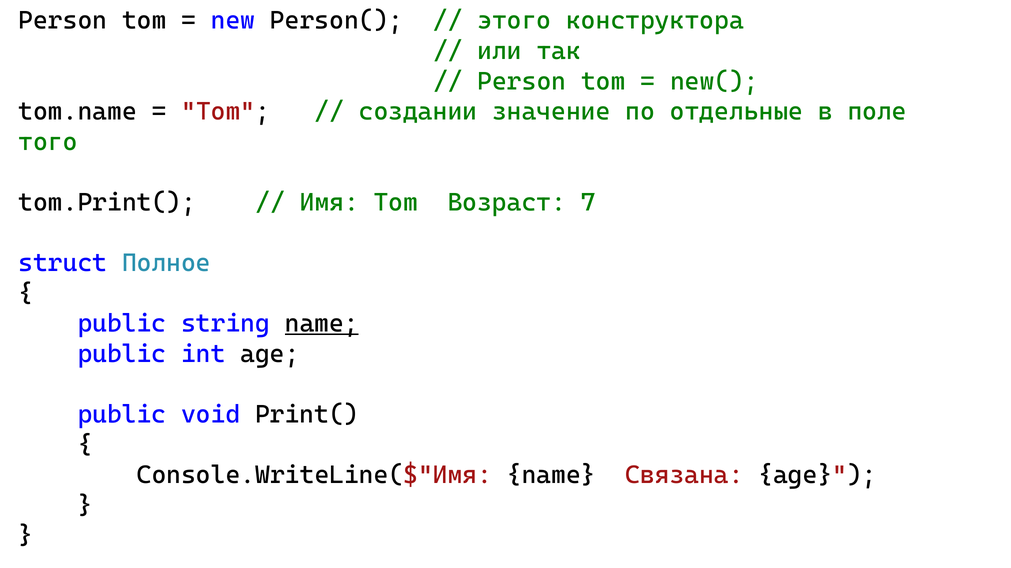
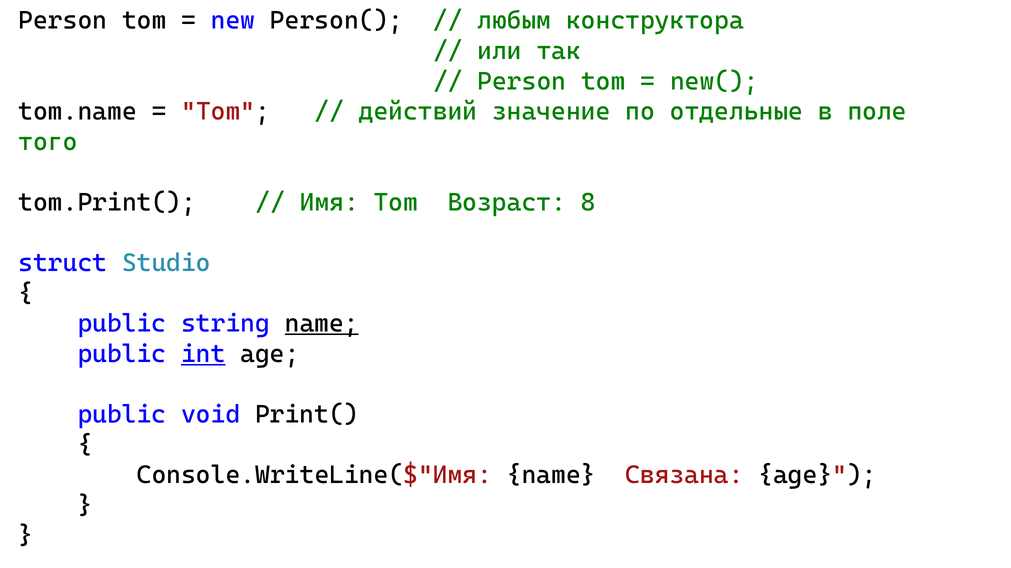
этого: этого -> любым
создании: создании -> действий
7: 7 -> 8
Полное: Полное -> Studio
int underline: none -> present
